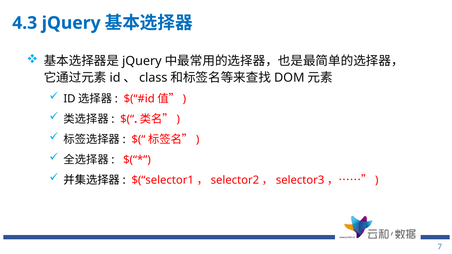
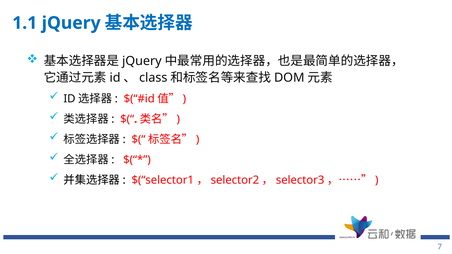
4.3: 4.3 -> 1.1
